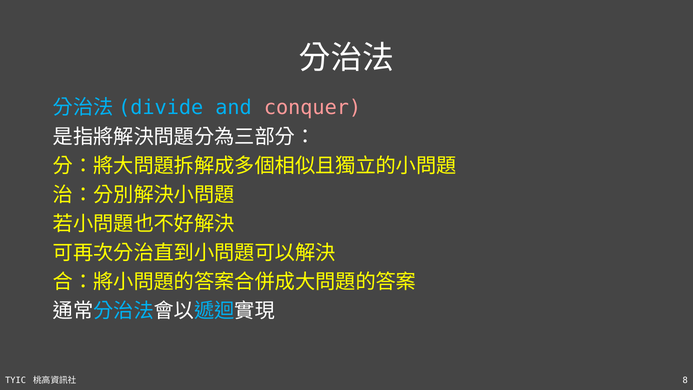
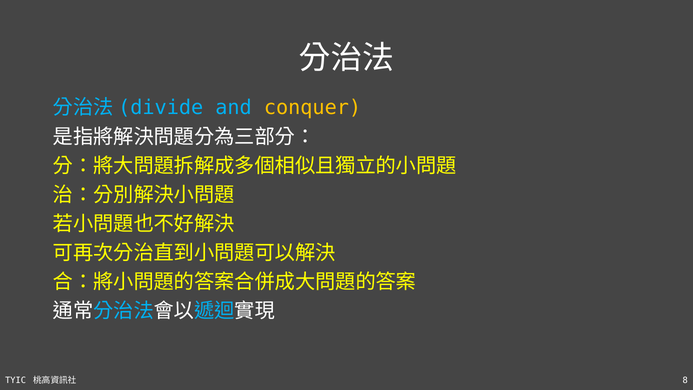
conquer colour: pink -> yellow
